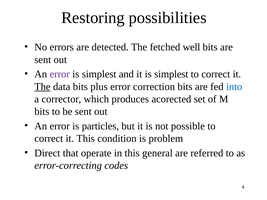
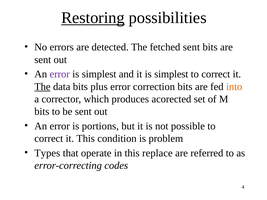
Restoring underline: none -> present
fetched well: well -> sent
into colour: blue -> orange
particles: particles -> portions
Direct: Direct -> Types
general: general -> replace
